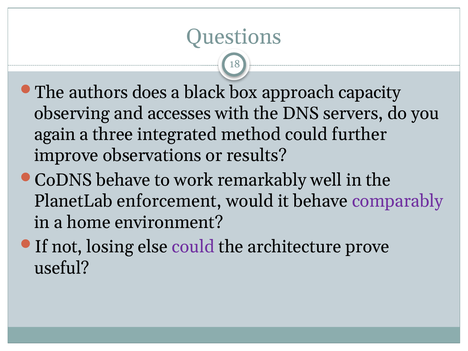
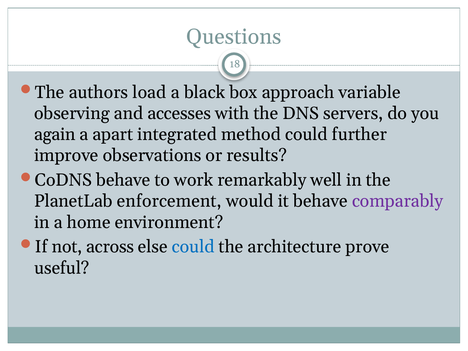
does: does -> load
capacity: capacity -> variable
three: three -> apart
losing: losing -> across
could at (193, 247) colour: purple -> blue
